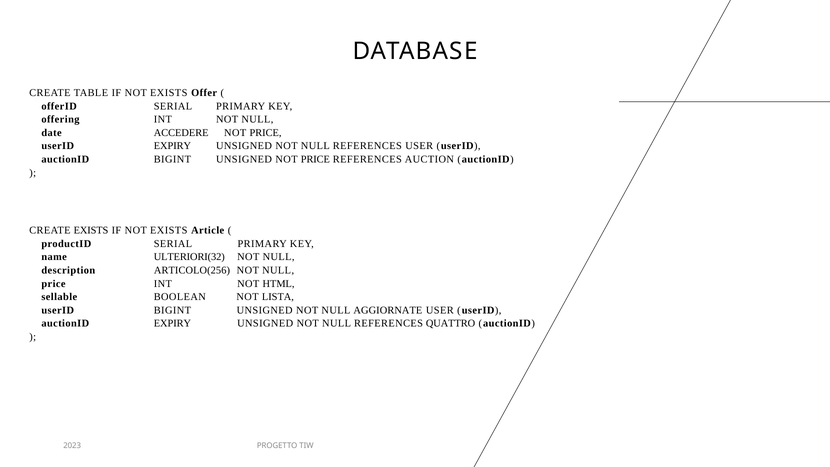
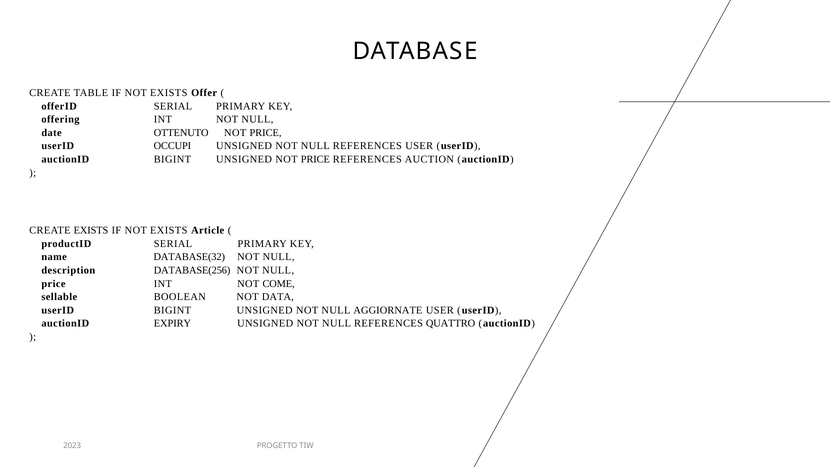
ACCEDERE: ACCEDERE -> OTTENUTO
userID EXPIRY: EXPIRY -> OCCUPI
ULTERIORI(32: ULTERIORI(32 -> DATABASE(32
ARTICOLO(256: ARTICOLO(256 -> DATABASE(256
HTML: HTML -> COME
LISTA: LISTA -> DATA
